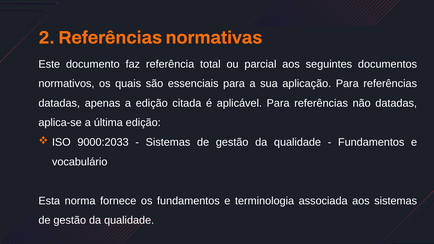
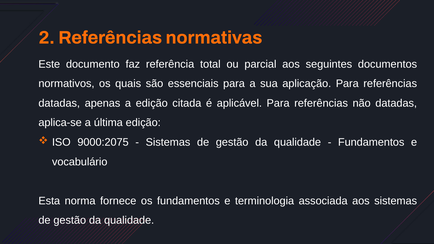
9000:2033: 9000:2033 -> 9000:2075
